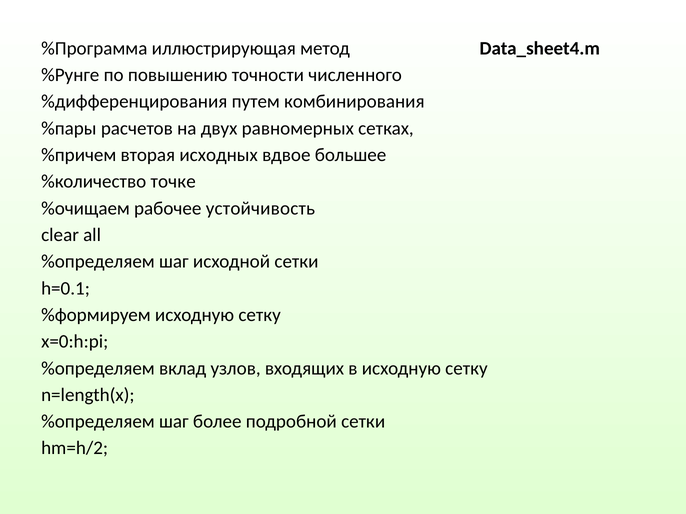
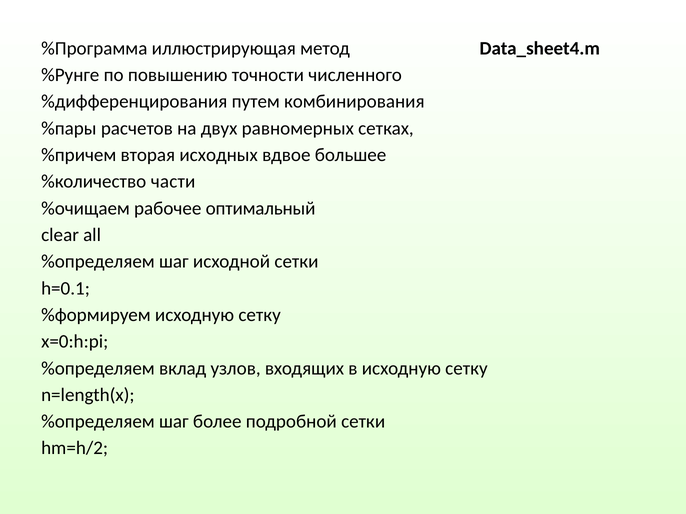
точке: точке -> части
устойчивость: устойчивость -> оптимальный
